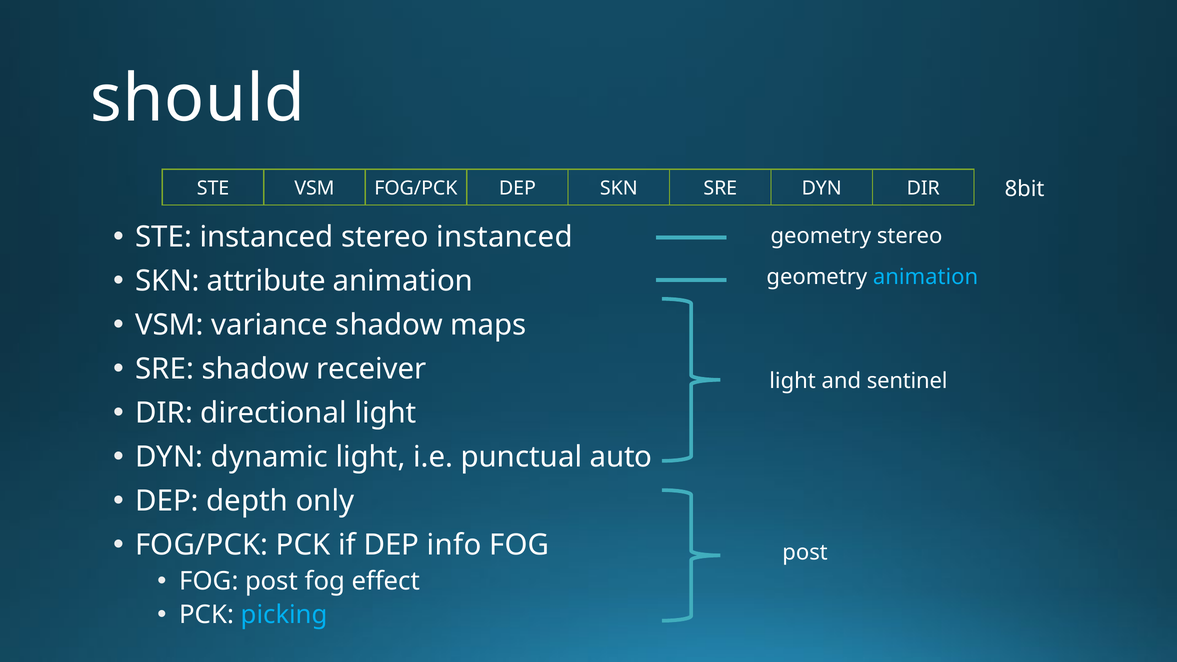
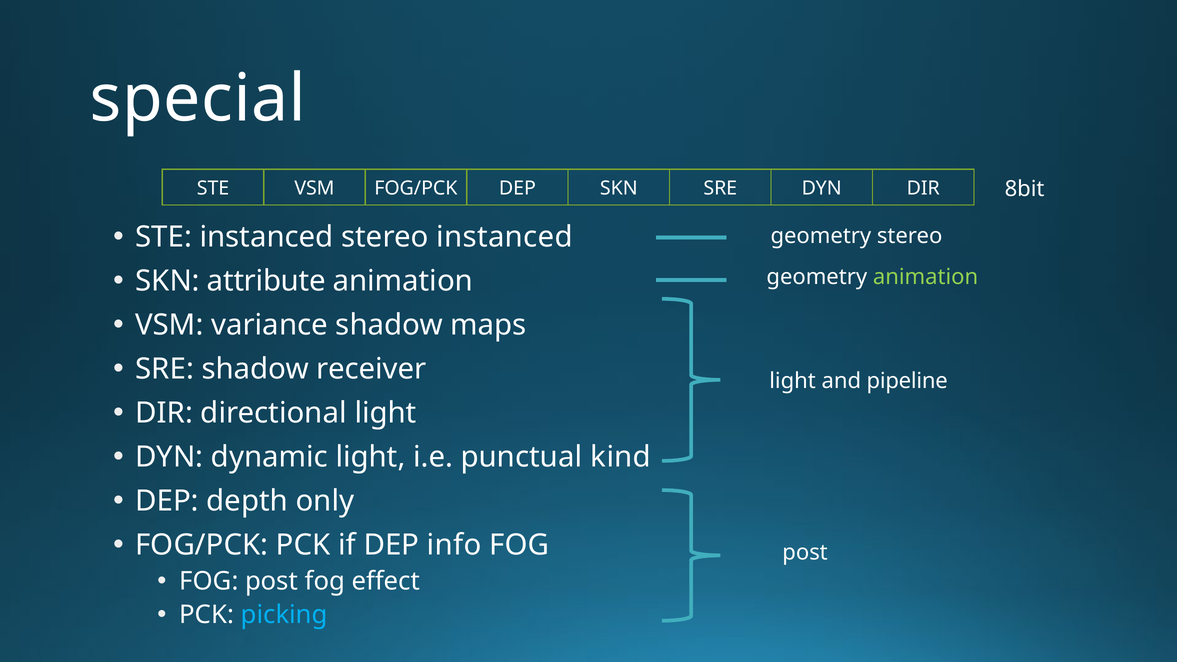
should: should -> special
animation at (926, 277) colour: light blue -> light green
sentinel: sentinel -> pipeline
auto: auto -> kind
